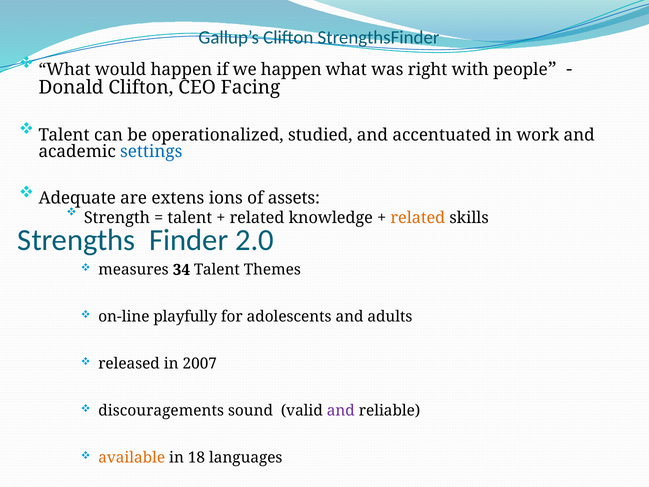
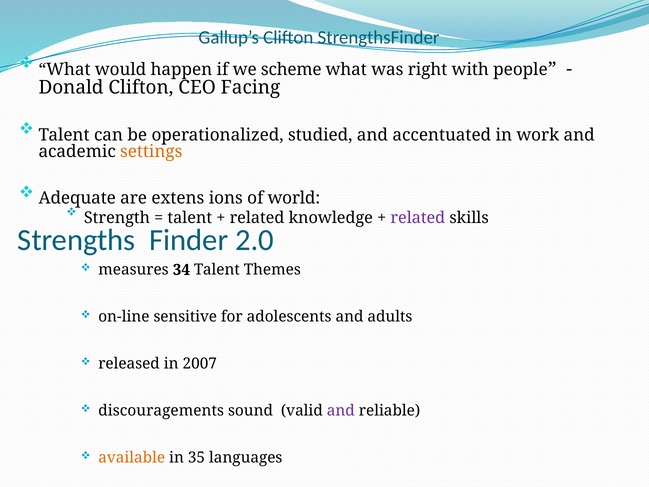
we happen: happen -> scheme
settings colour: blue -> orange
assets: assets -> world
related at (418, 218) colour: orange -> purple
playfully: playfully -> sensitive
18: 18 -> 35
